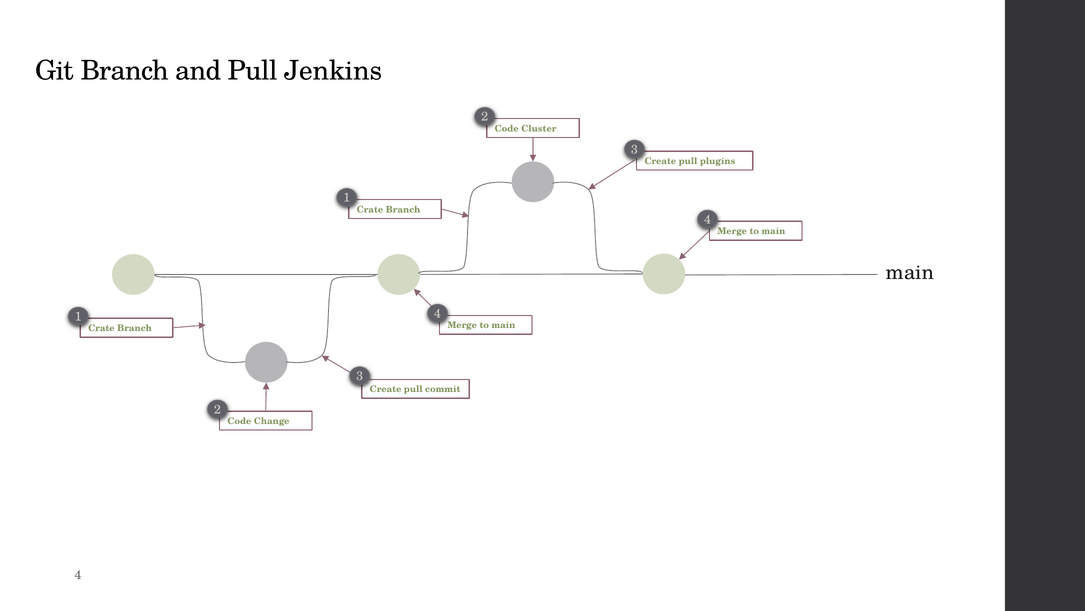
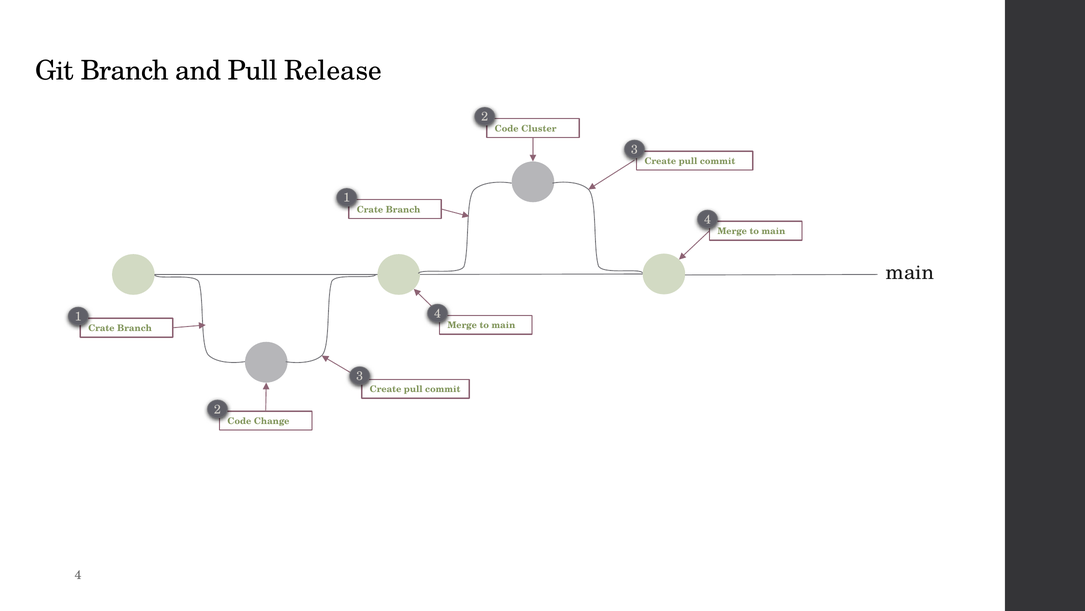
Jenkins: Jenkins -> Release
plugins at (718, 161): plugins -> commit
